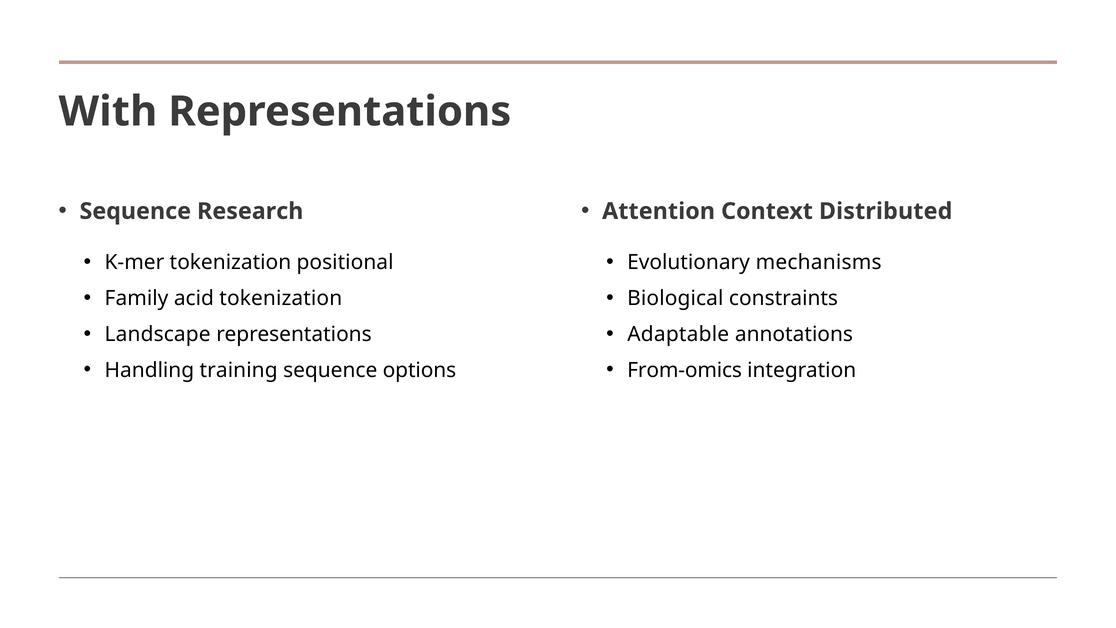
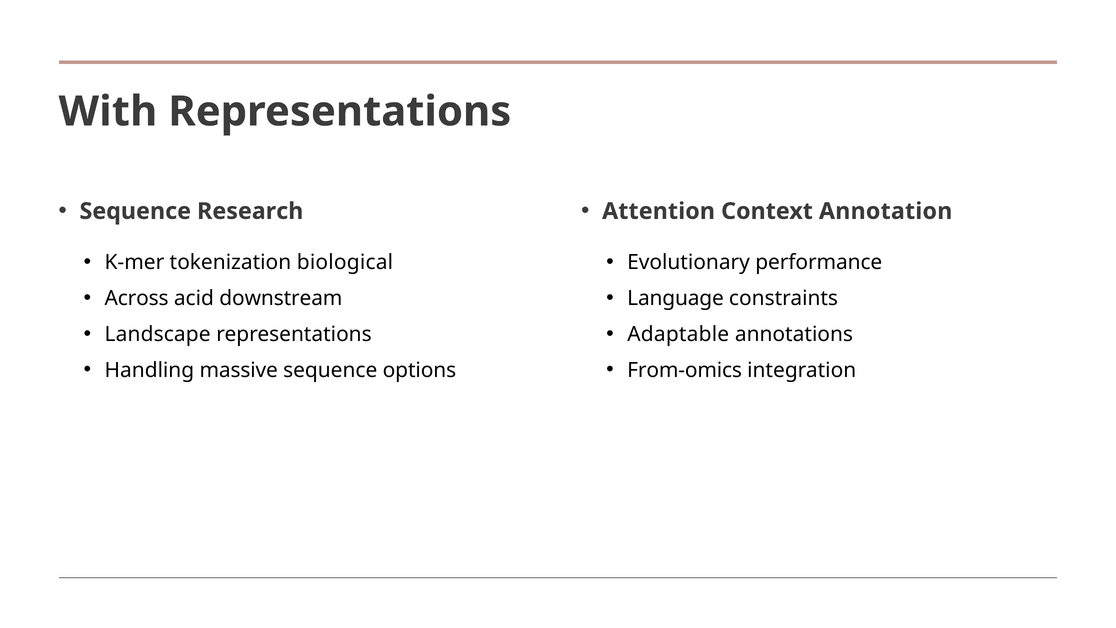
Distributed: Distributed -> Annotation
positional: positional -> biological
mechanisms: mechanisms -> performance
Family: Family -> Across
acid tokenization: tokenization -> downstream
Biological: Biological -> Language
training: training -> massive
